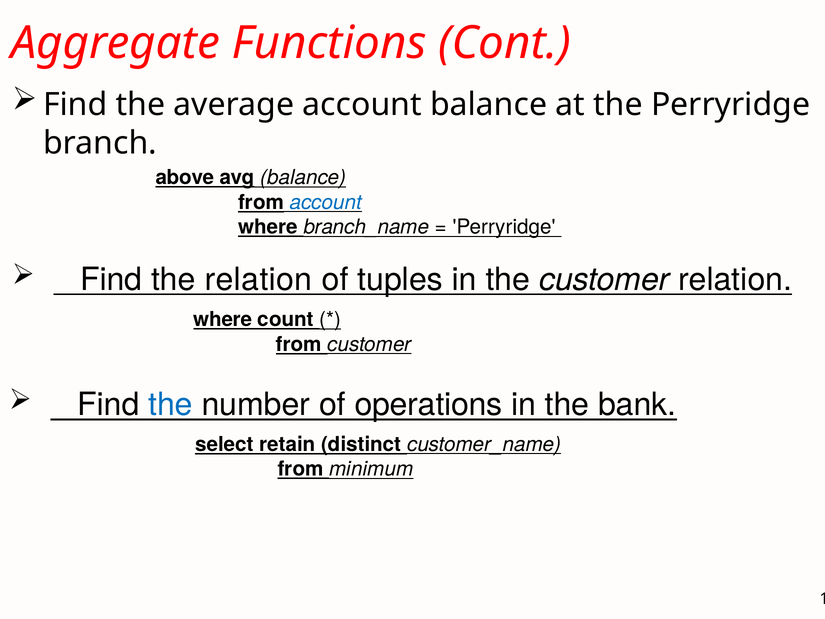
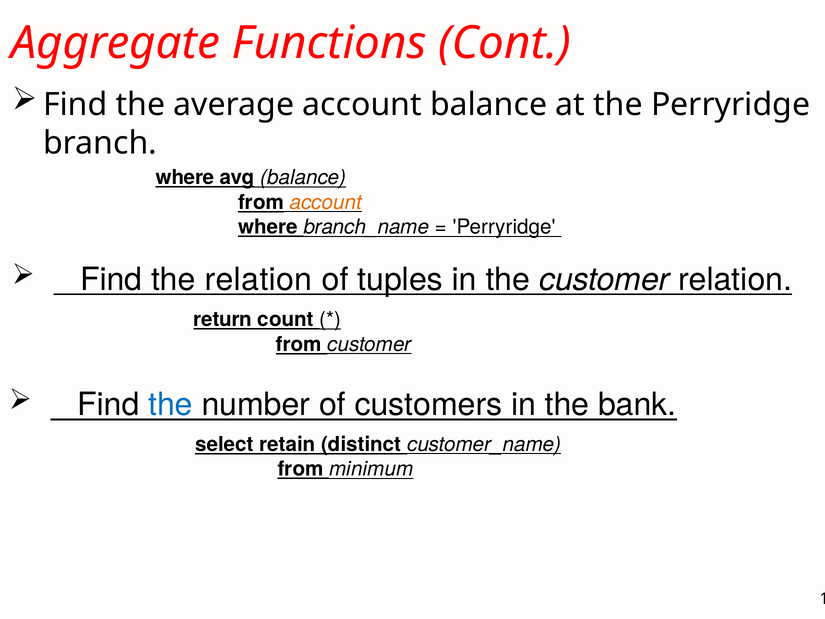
above at (185, 177): above -> where
account at (326, 202) colour: blue -> orange
where at (223, 319): where -> return
operations: operations -> customers
